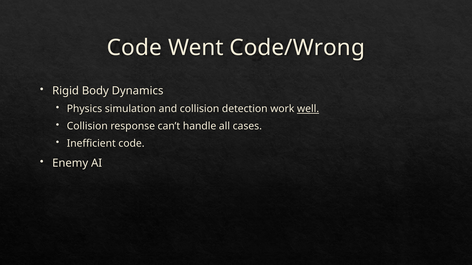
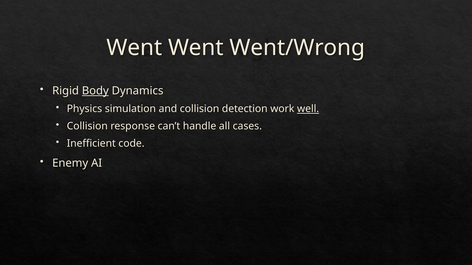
Code at (134, 48): Code -> Went
Code/Wrong: Code/Wrong -> Went/Wrong
Body underline: none -> present
